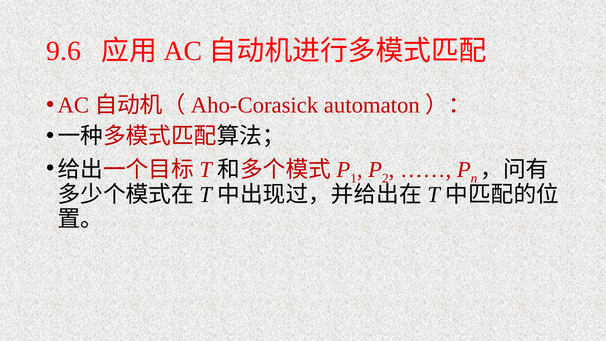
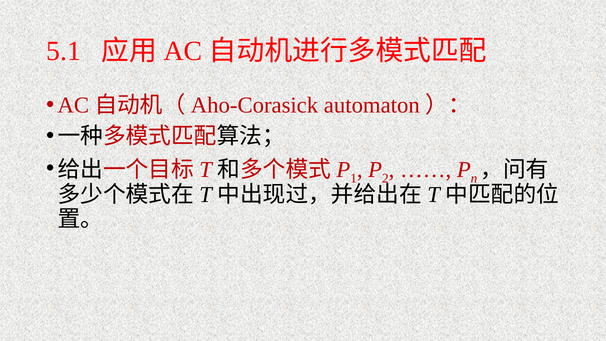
9.6: 9.6 -> 5.1
